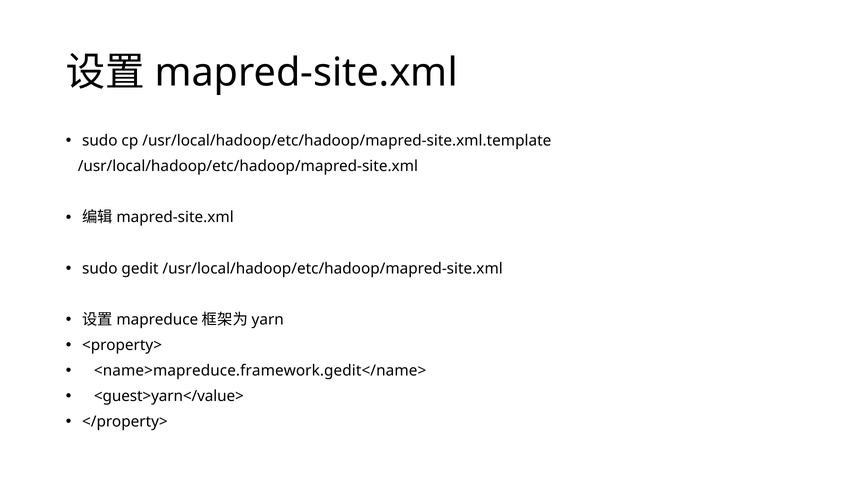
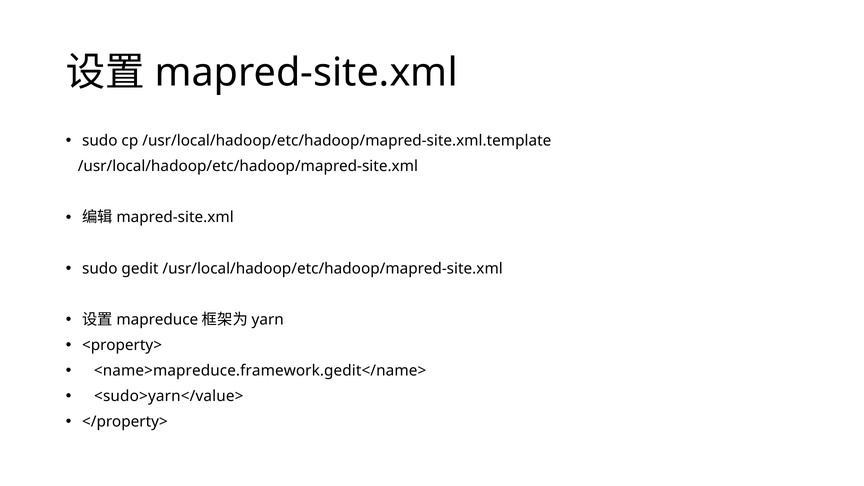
<guest>yarn</value>: <guest>yarn</value> -> <sudo>yarn</value>
